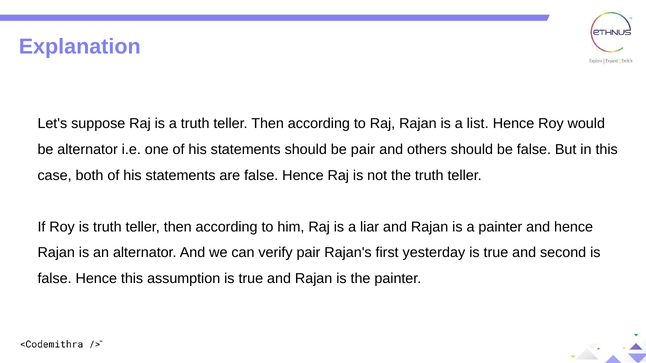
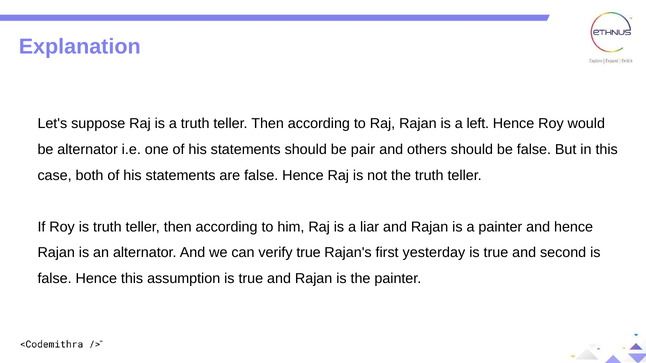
list: list -> left
verify pair: pair -> true
